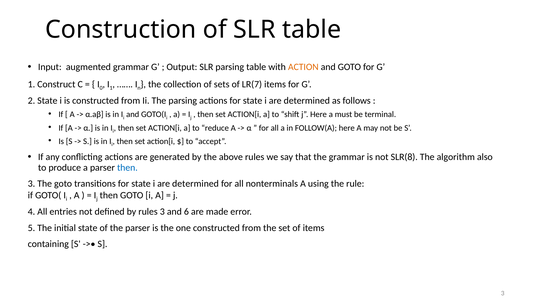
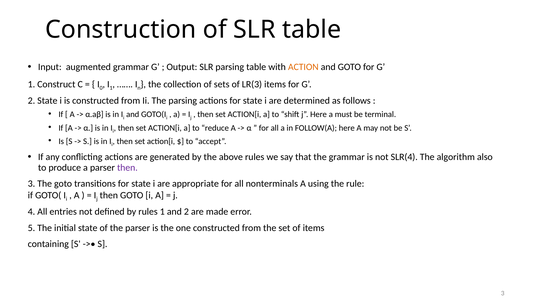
LR(7: LR(7 -> LR(3
SLR(8: SLR(8 -> SLR(4
then at (127, 168) colour: blue -> purple
determined at (195, 184): determined -> appropriate
rules 3: 3 -> 1
and 6: 6 -> 2
